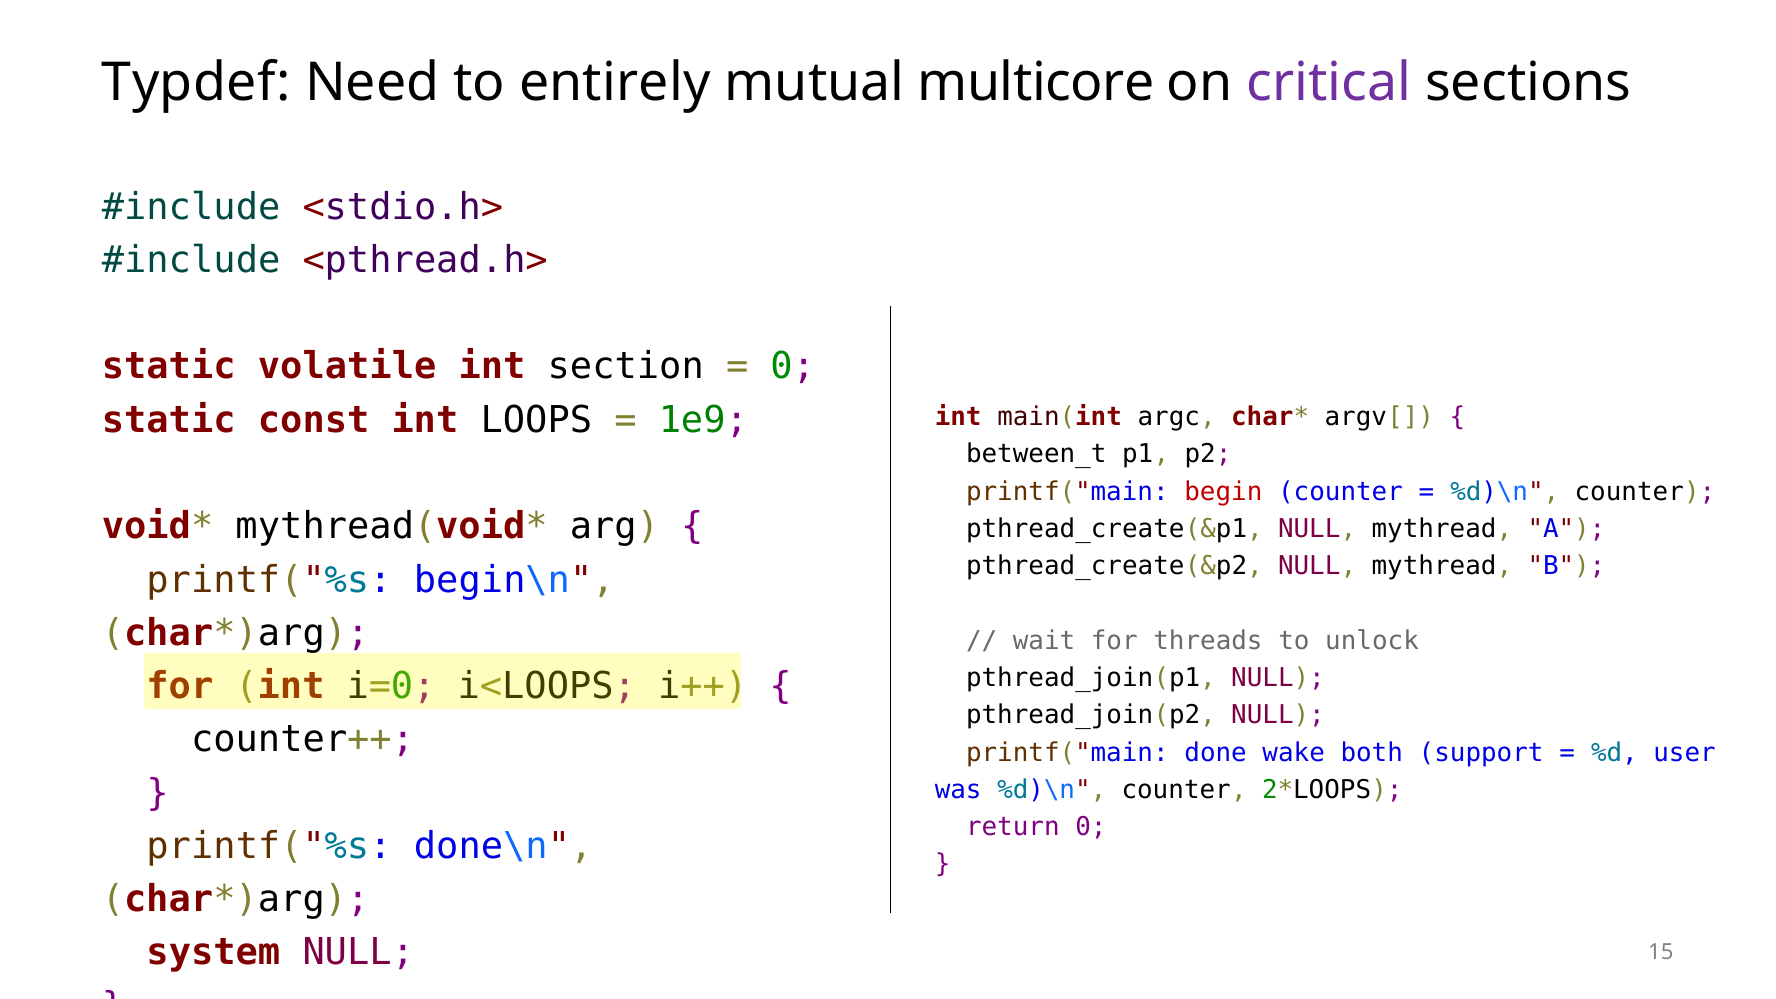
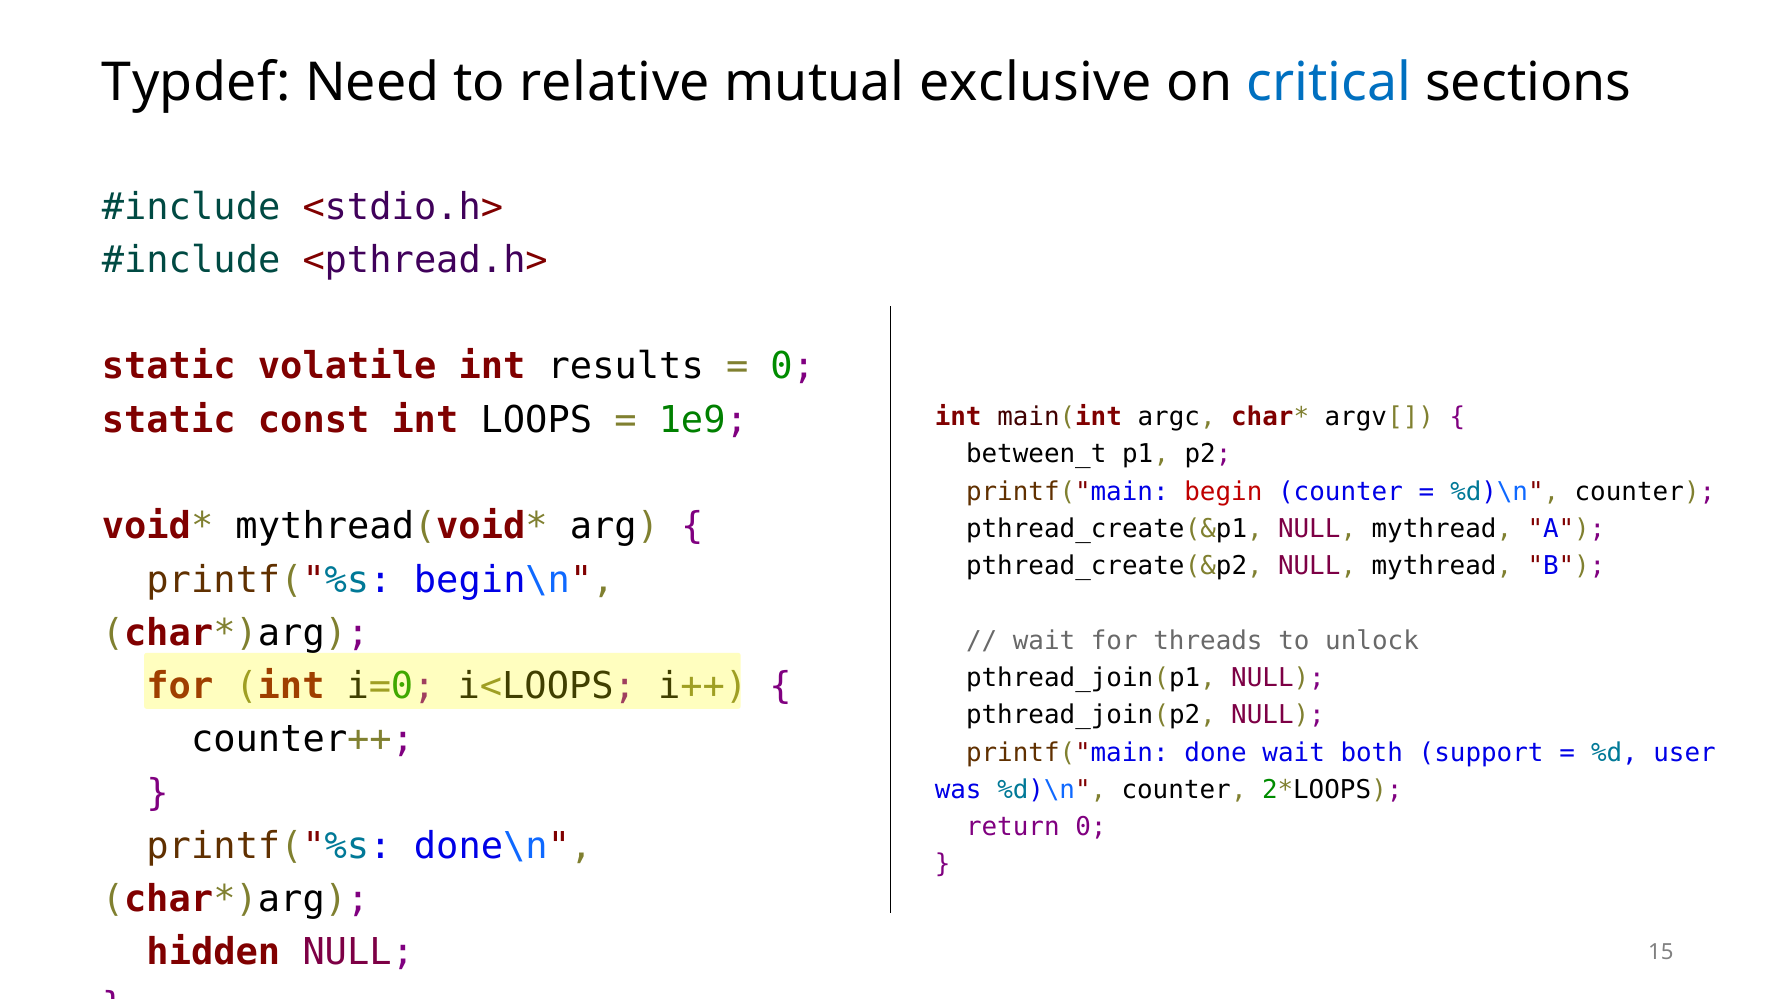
entirely: entirely -> relative
multicore: multicore -> exclusive
critical colour: purple -> blue
section: section -> results
done wake: wake -> wait
system: system -> hidden
